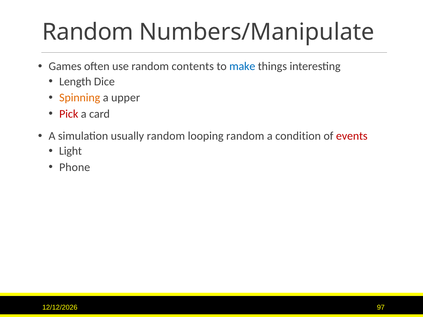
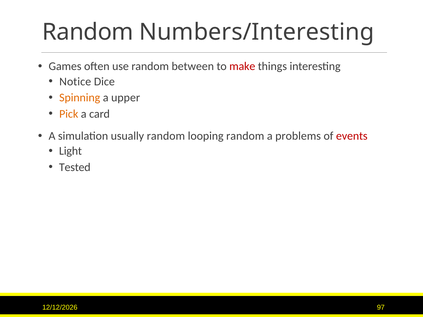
Numbers/Manipulate: Numbers/Manipulate -> Numbers/Interesting
contents: contents -> between
make colour: blue -> red
Length: Length -> Notice
Pick colour: red -> orange
condition: condition -> problems
Phone: Phone -> Tested
